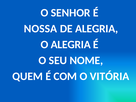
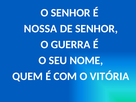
DE ALEGRIA: ALEGRIA -> SENHOR
O ALEGRIA: ALEGRIA -> GUERRA
